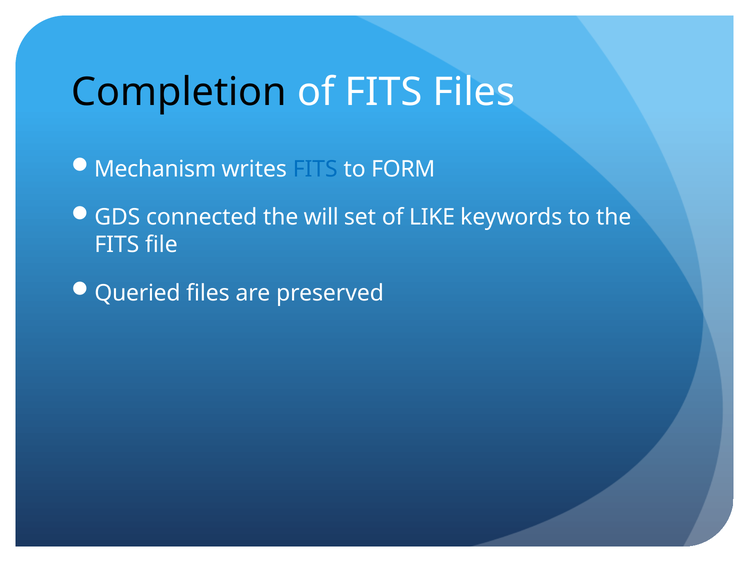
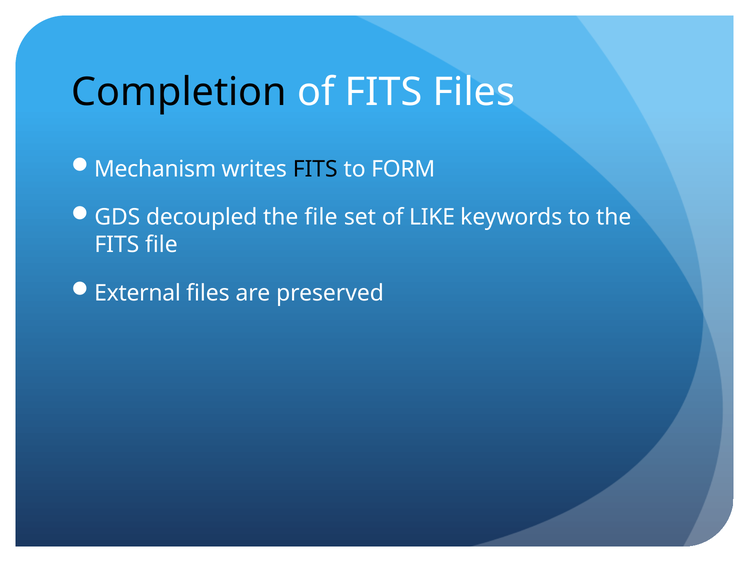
FITS at (315, 169) colour: blue -> black
connected: connected -> decoupled
the will: will -> file
Queried: Queried -> External
